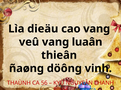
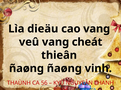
luaân: luaân -> cheát
ñaøng döông: döông -> ñaøng
